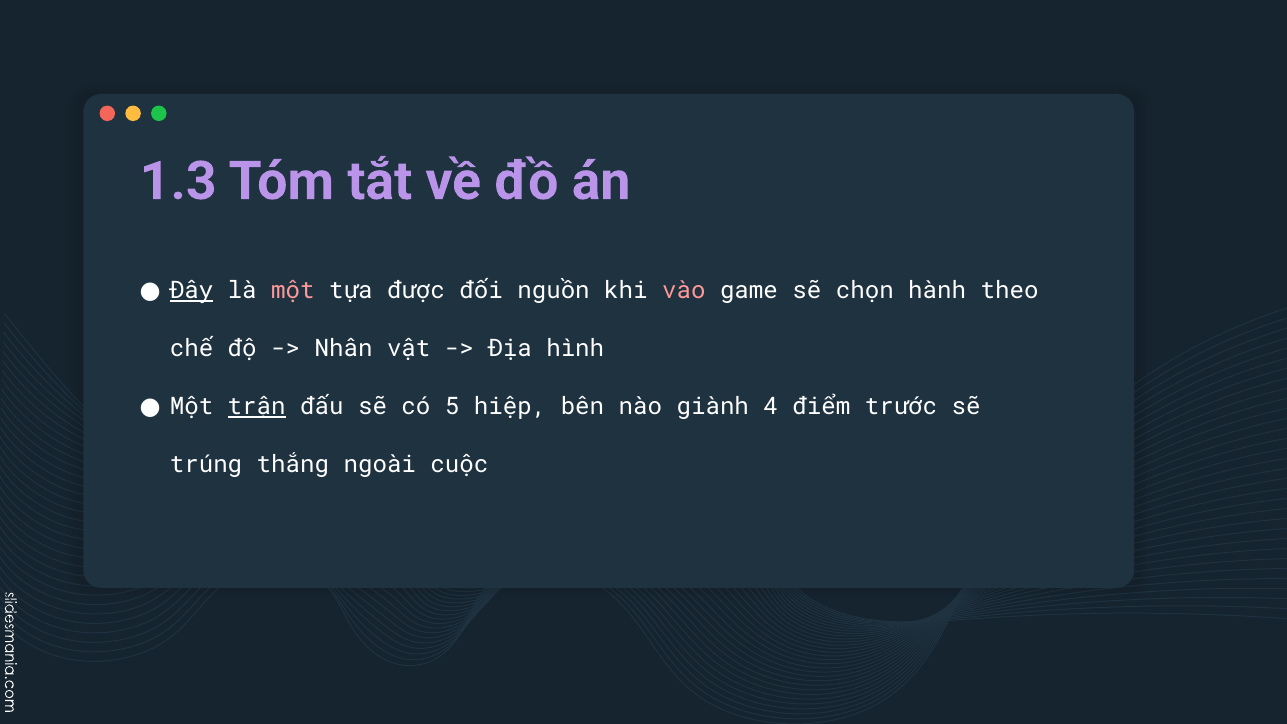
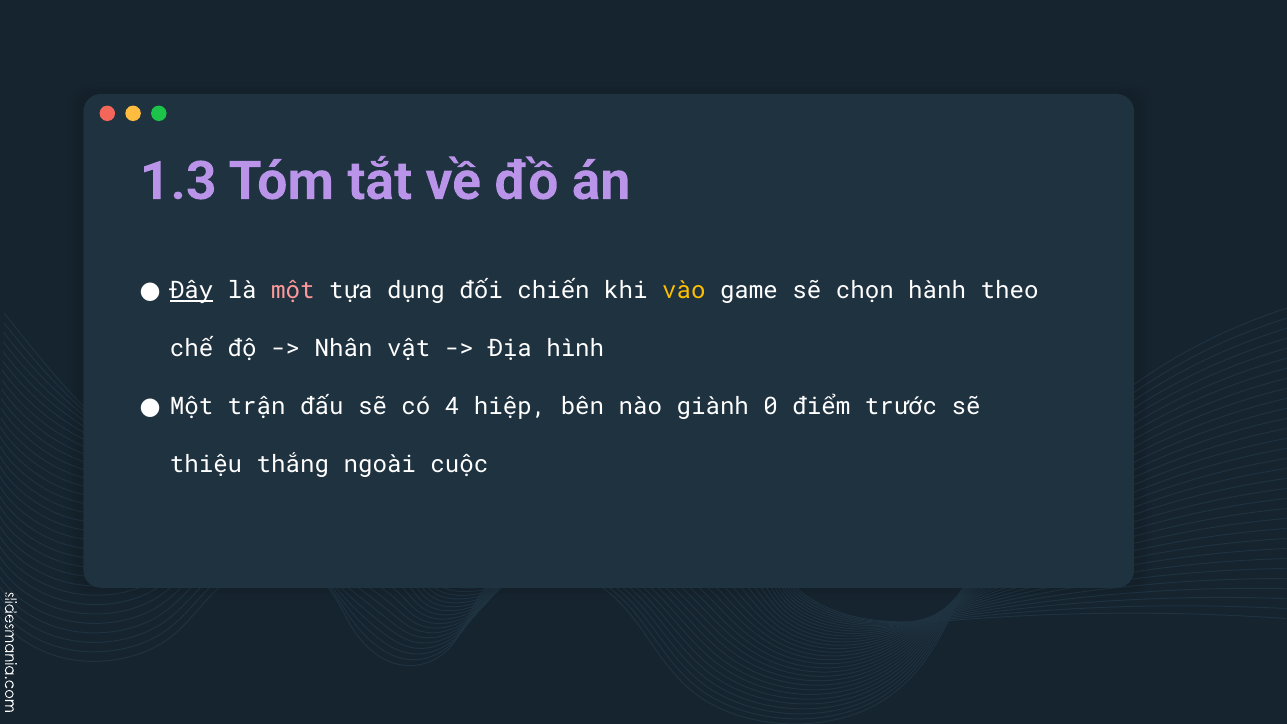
được: được -> dụng
nguồn: nguồn -> chiến
vào colour: pink -> yellow
trận underline: present -> none
5: 5 -> 4
4: 4 -> 0
trúng: trúng -> thiệu
